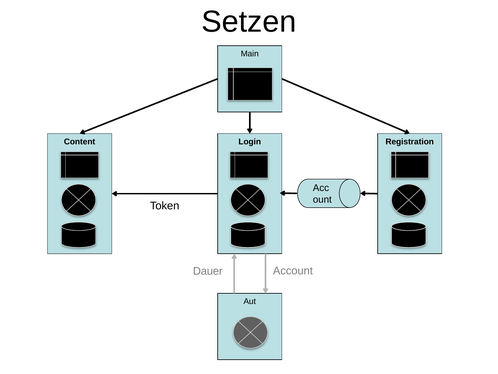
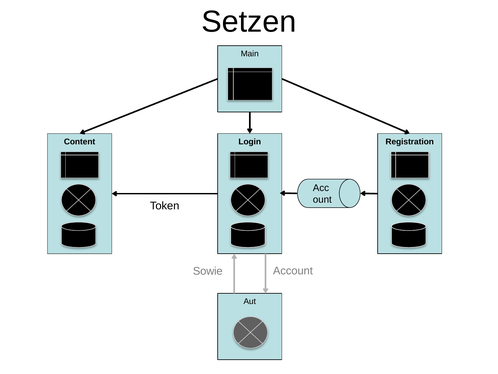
Dauer: Dauer -> Sowie
